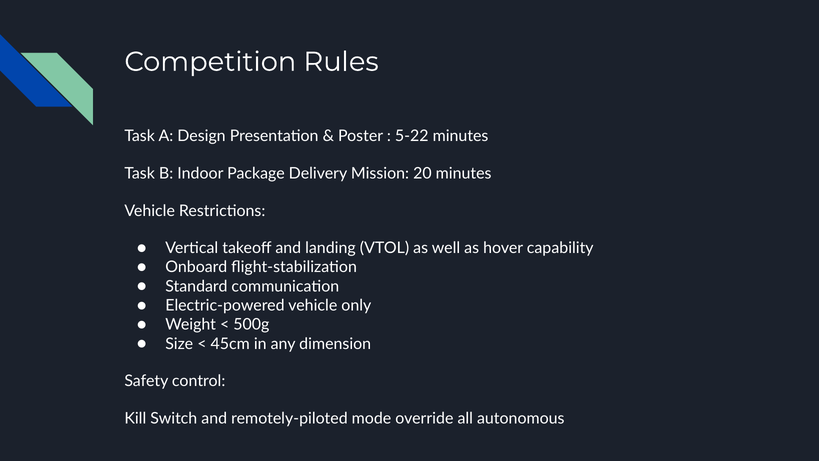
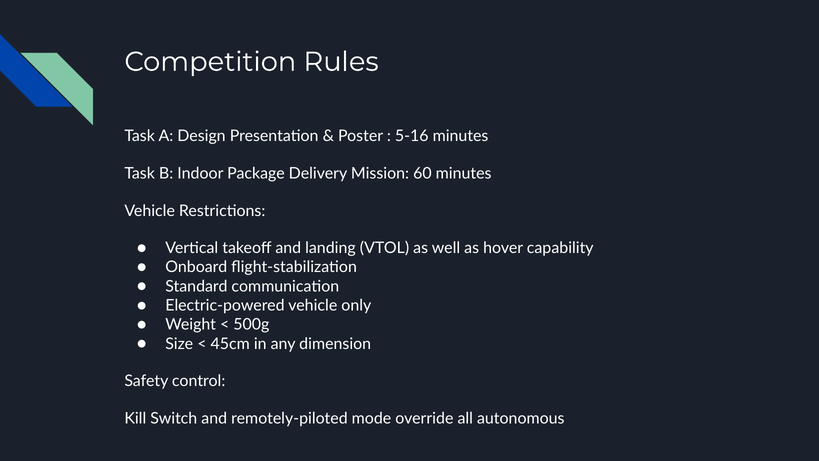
5-22: 5-22 -> 5-16
20: 20 -> 60
